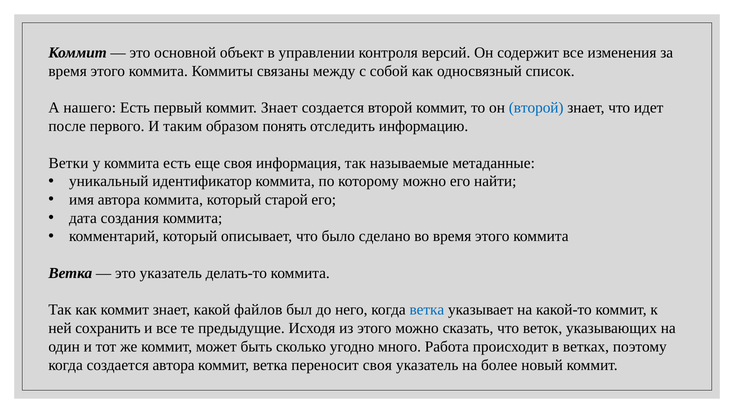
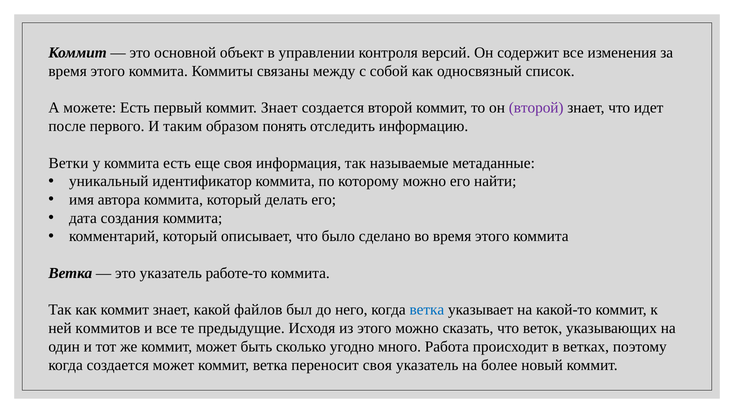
нашего: нашего -> можете
второй at (536, 108) colour: blue -> purple
старой: старой -> делать
делать-то: делать-то -> работе-то
сохранить: сохранить -> коммитов
создается автора: автора -> может
